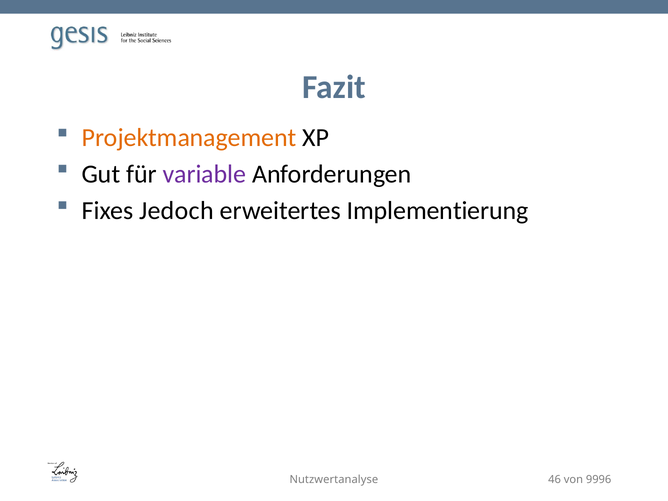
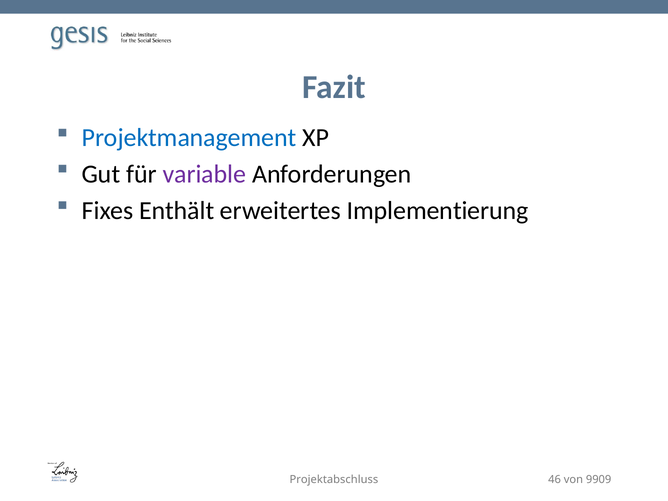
Projektmanagement colour: orange -> blue
Jedoch: Jedoch -> Enthält
Nutzwertanalyse: Nutzwertanalyse -> Projektabschluss
9996: 9996 -> 9909
